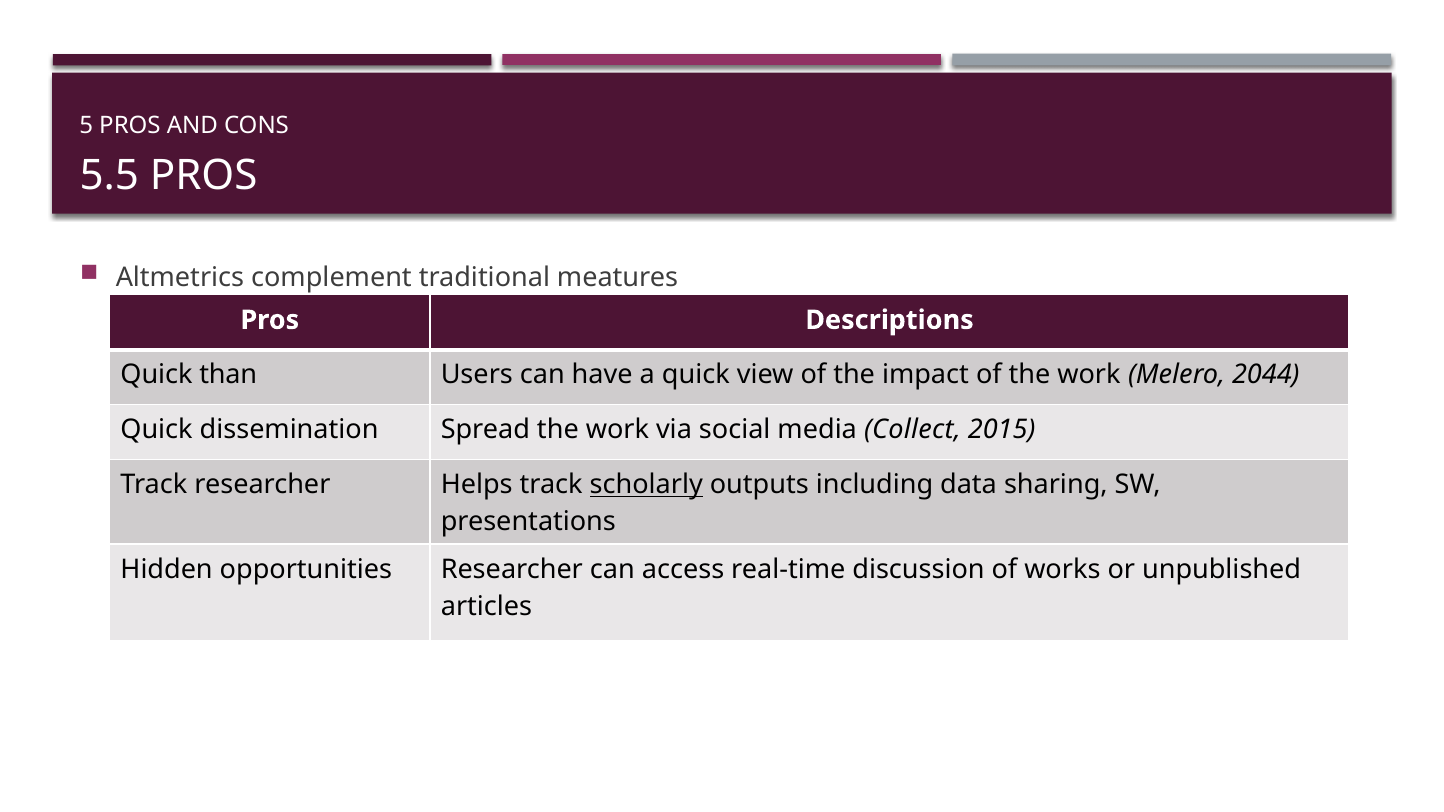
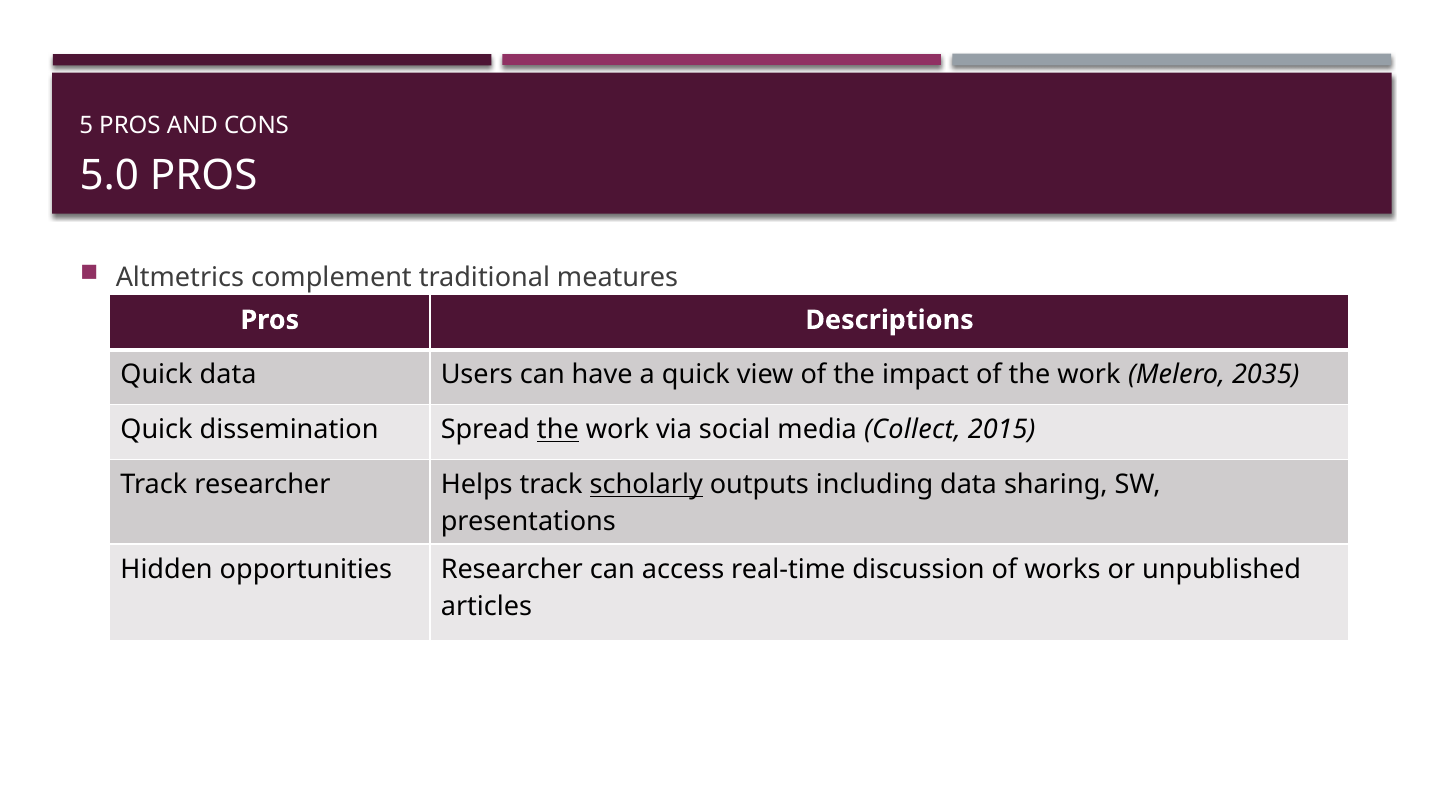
5.5: 5.5 -> 5.0
Quick than: than -> data
2044: 2044 -> 2035
the at (558, 430) underline: none -> present
